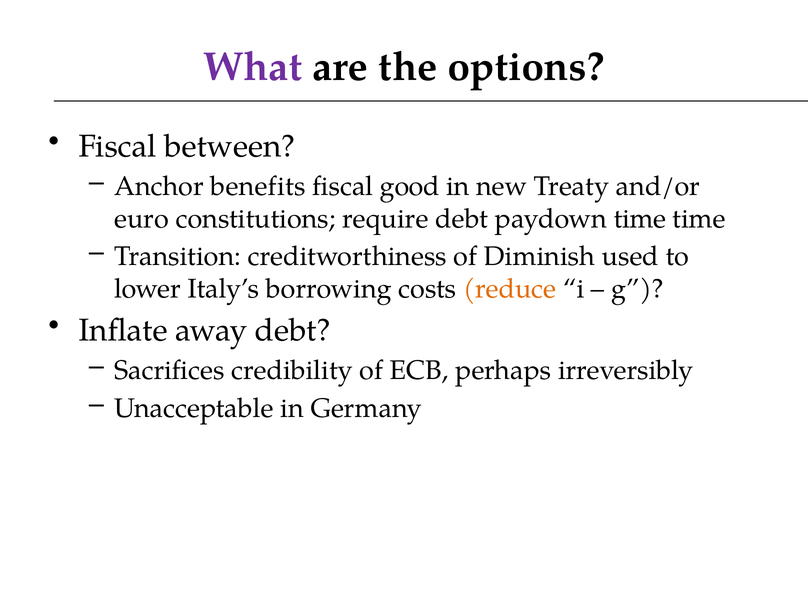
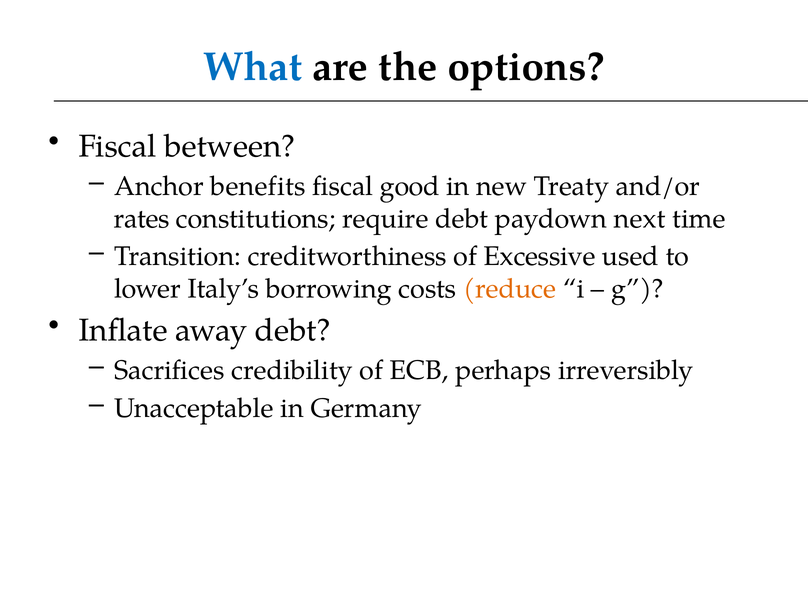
What colour: purple -> blue
euro: euro -> rates
paydown time: time -> next
Diminish: Diminish -> Excessive
